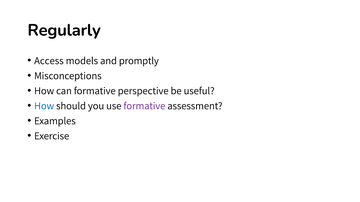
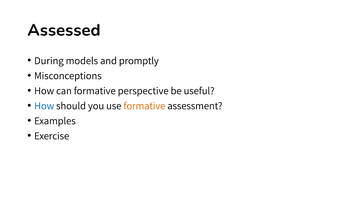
Regularly: Regularly -> Assessed
Access: Access -> During
formative at (144, 106) colour: purple -> orange
